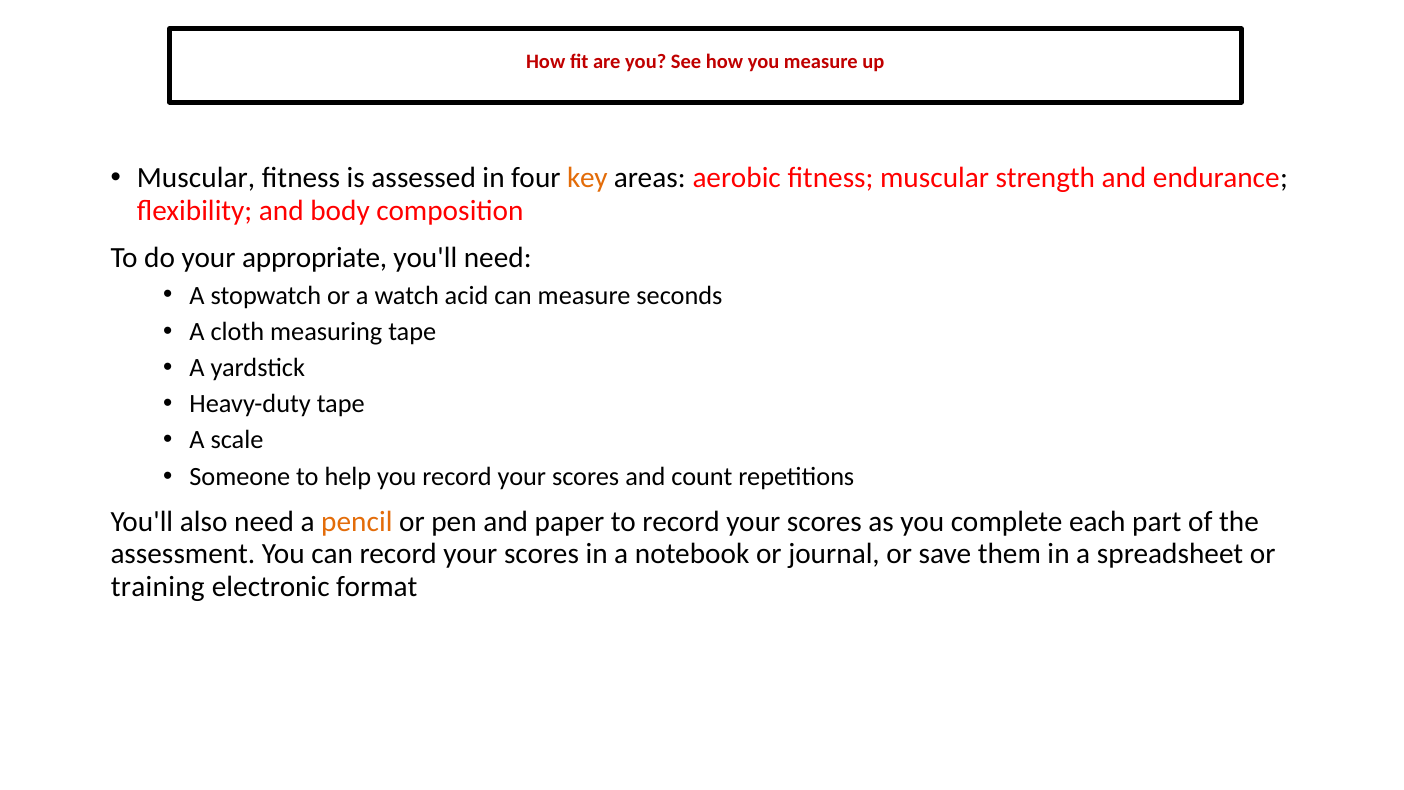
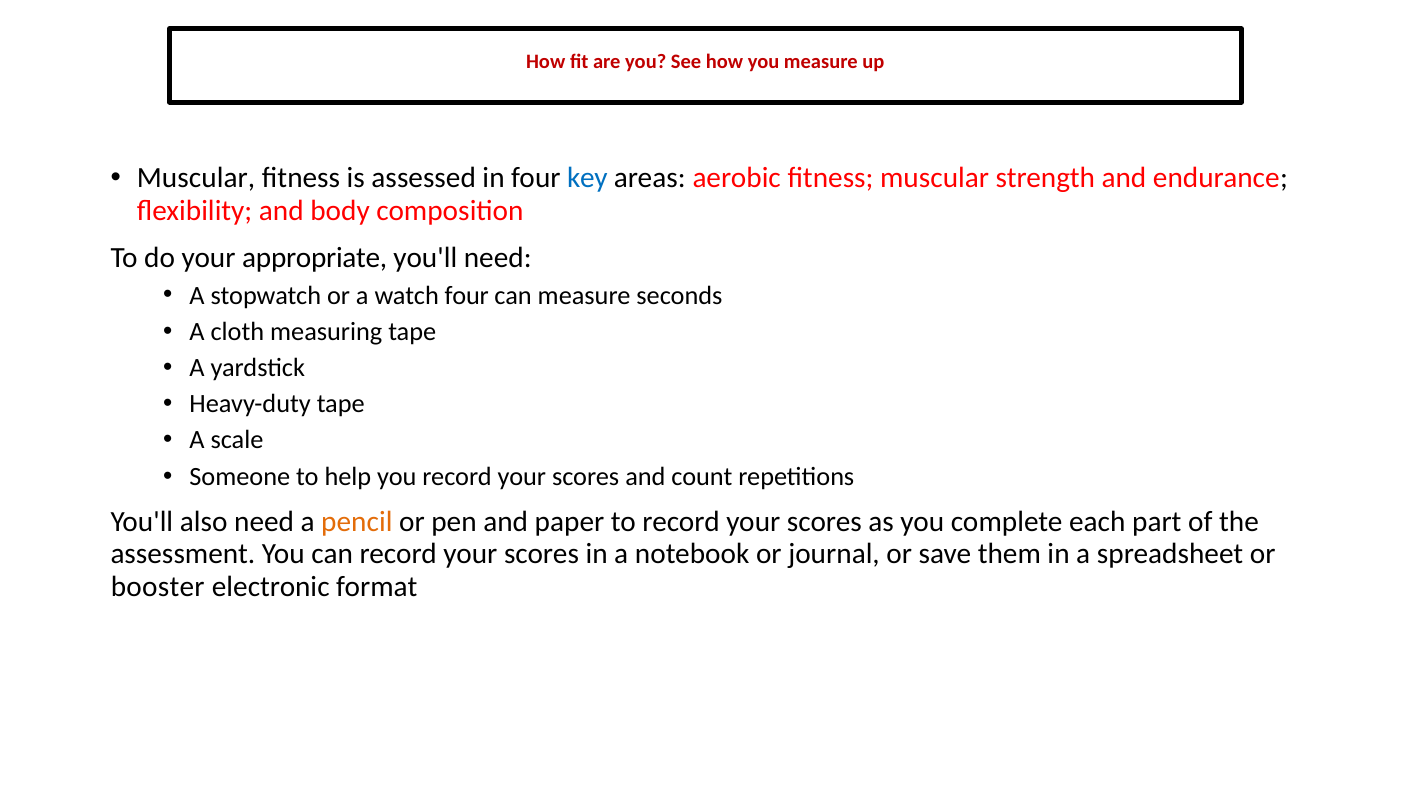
key colour: orange -> blue
watch acid: acid -> four
training: training -> booster
